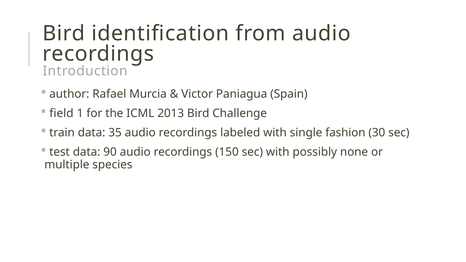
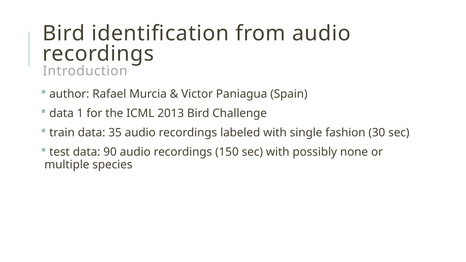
field at (61, 113): field -> data
